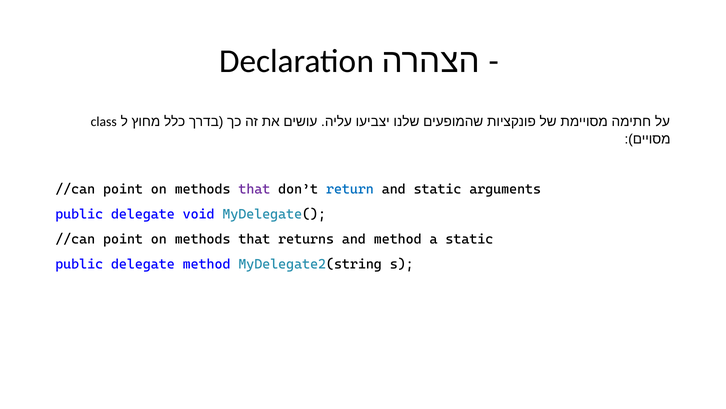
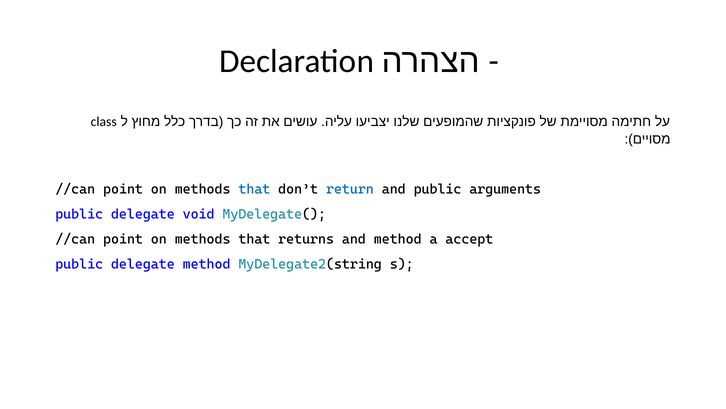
that at (254, 189) colour: purple -> blue
and static: static -> public
a static: static -> accept
